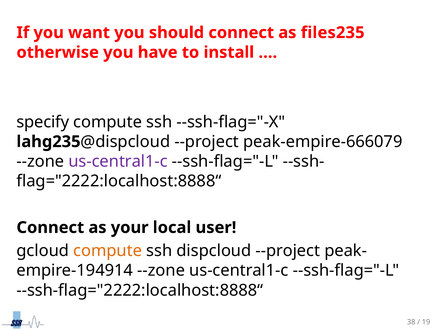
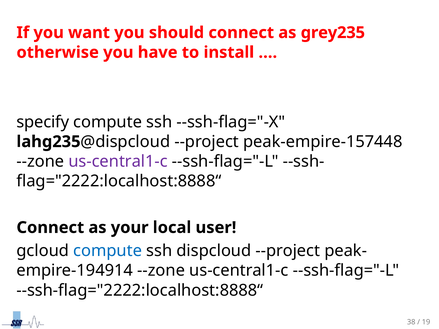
files235: files235 -> grey235
peak-empire-666079: peak-empire-666079 -> peak-empire-157448
compute at (108, 251) colour: orange -> blue
